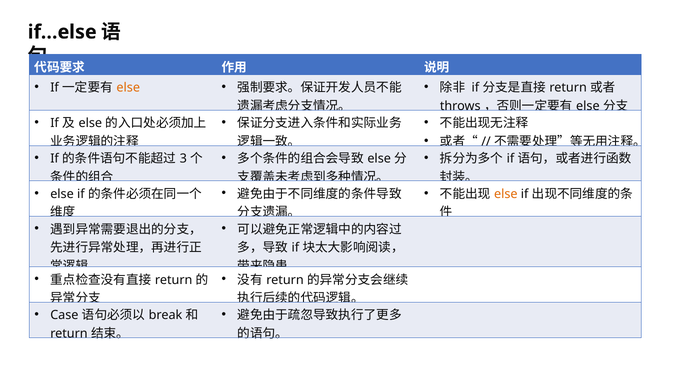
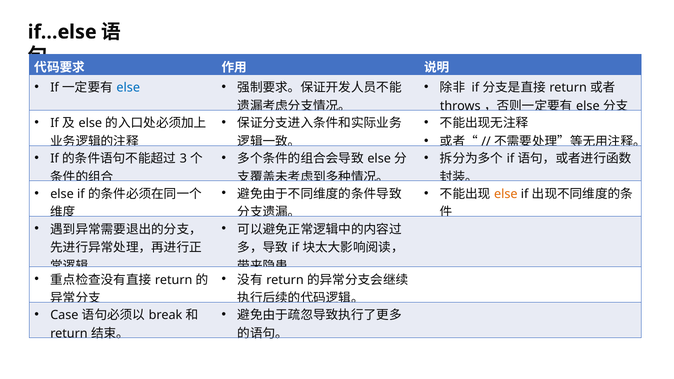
else at (128, 88) colour: orange -> blue
